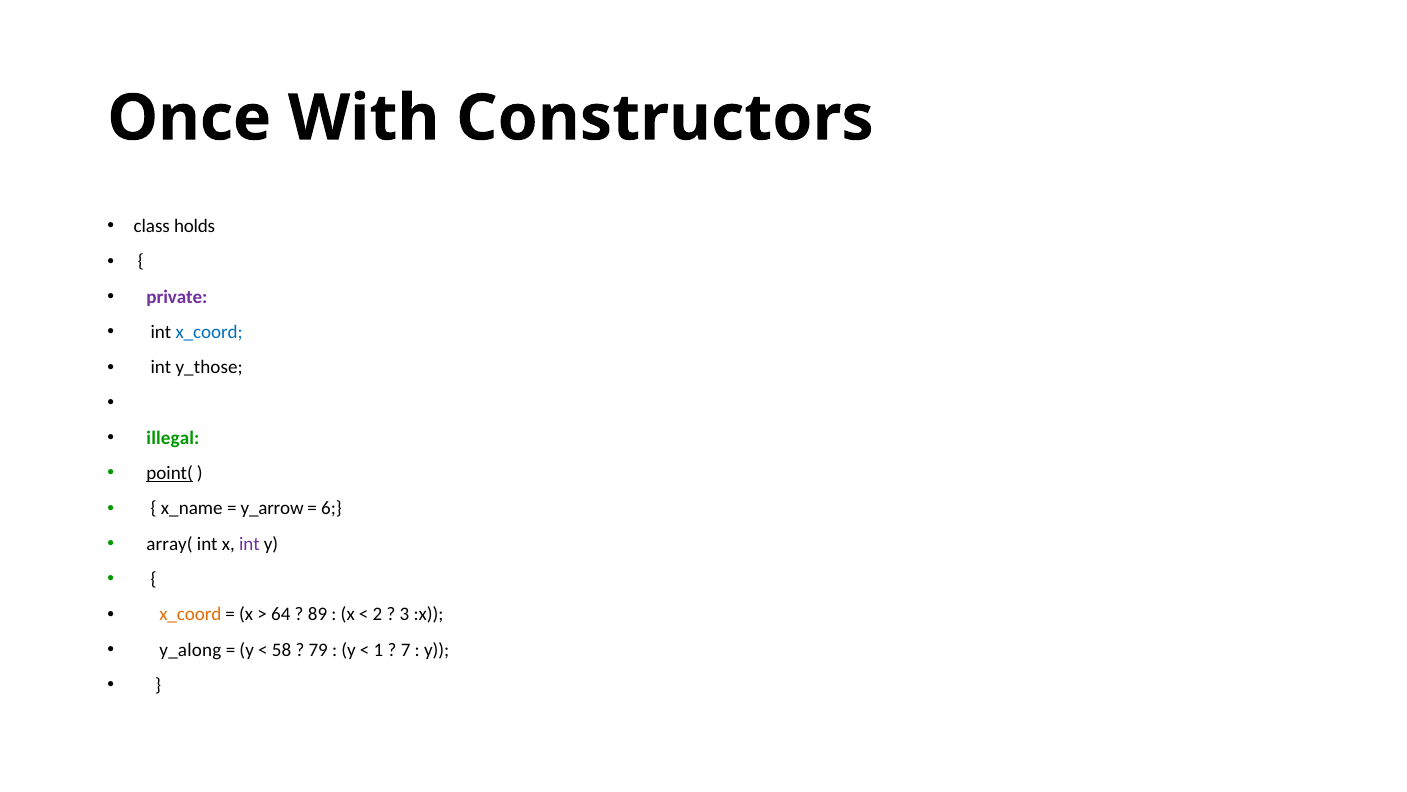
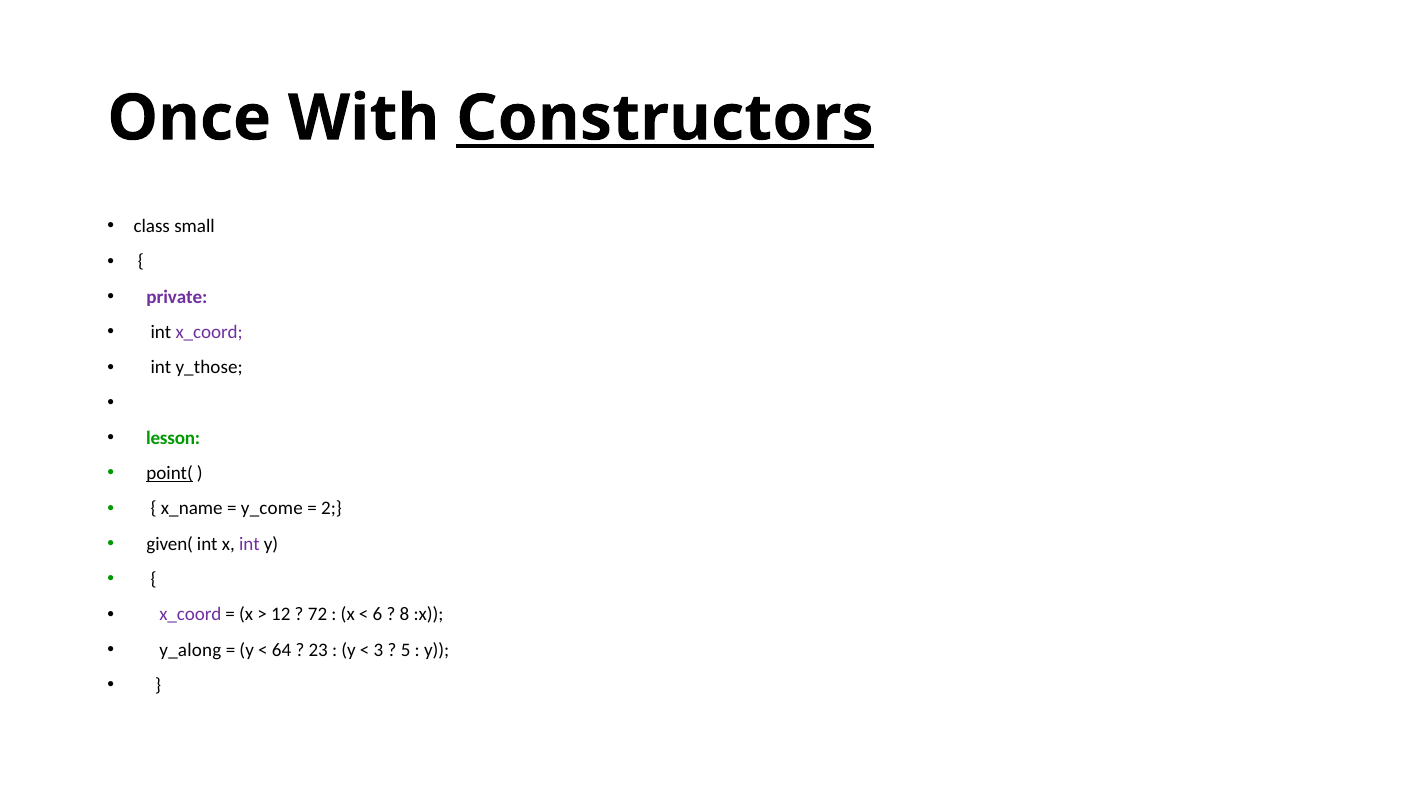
Constructors underline: none -> present
holds: holds -> small
x_coord at (209, 332) colour: blue -> purple
illegal: illegal -> lesson
y_arrow: y_arrow -> y_come
6: 6 -> 2
array(: array( -> given(
x_coord at (190, 614) colour: orange -> purple
64: 64 -> 12
89: 89 -> 72
2: 2 -> 6
3: 3 -> 8
58: 58 -> 64
79: 79 -> 23
1: 1 -> 3
7: 7 -> 5
